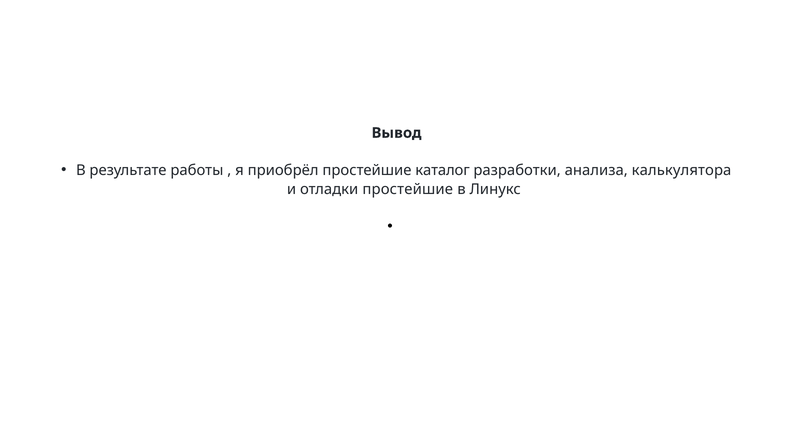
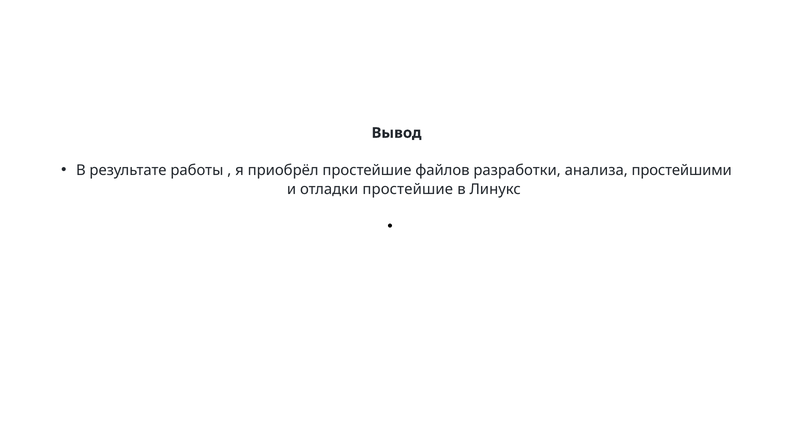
каталог: каталог -> файлов
калькулятора: калькулятора -> простейшими
